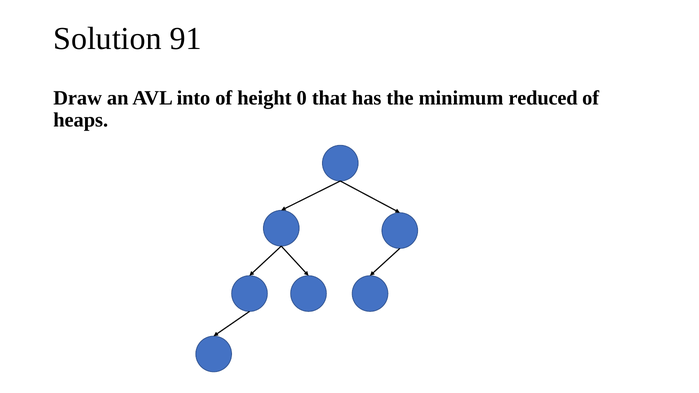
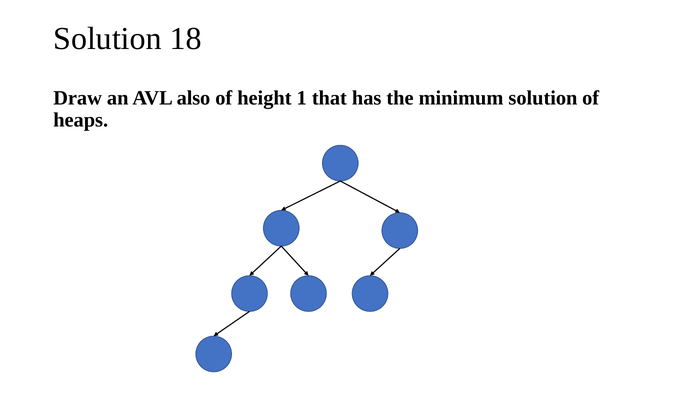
91: 91 -> 18
into: into -> also
0: 0 -> 1
minimum reduced: reduced -> solution
